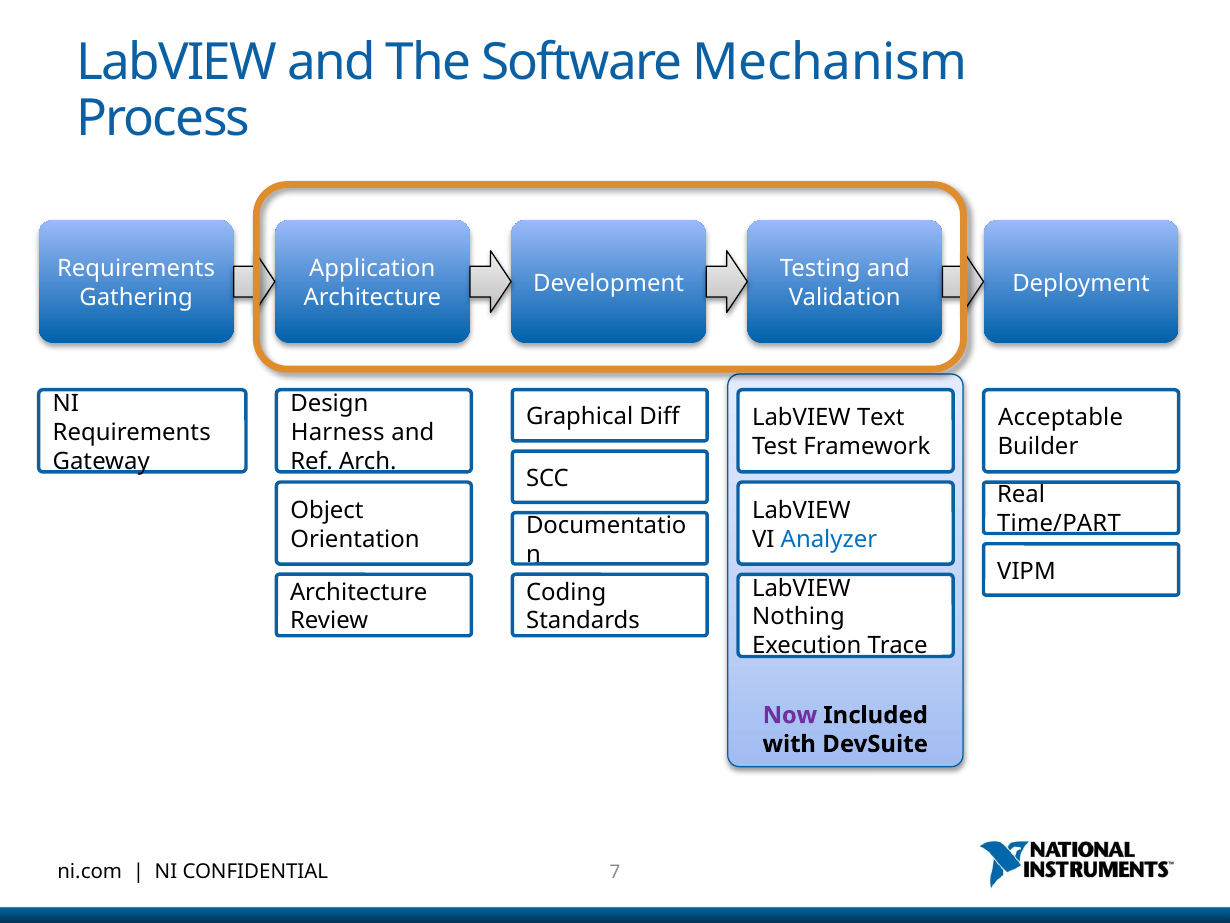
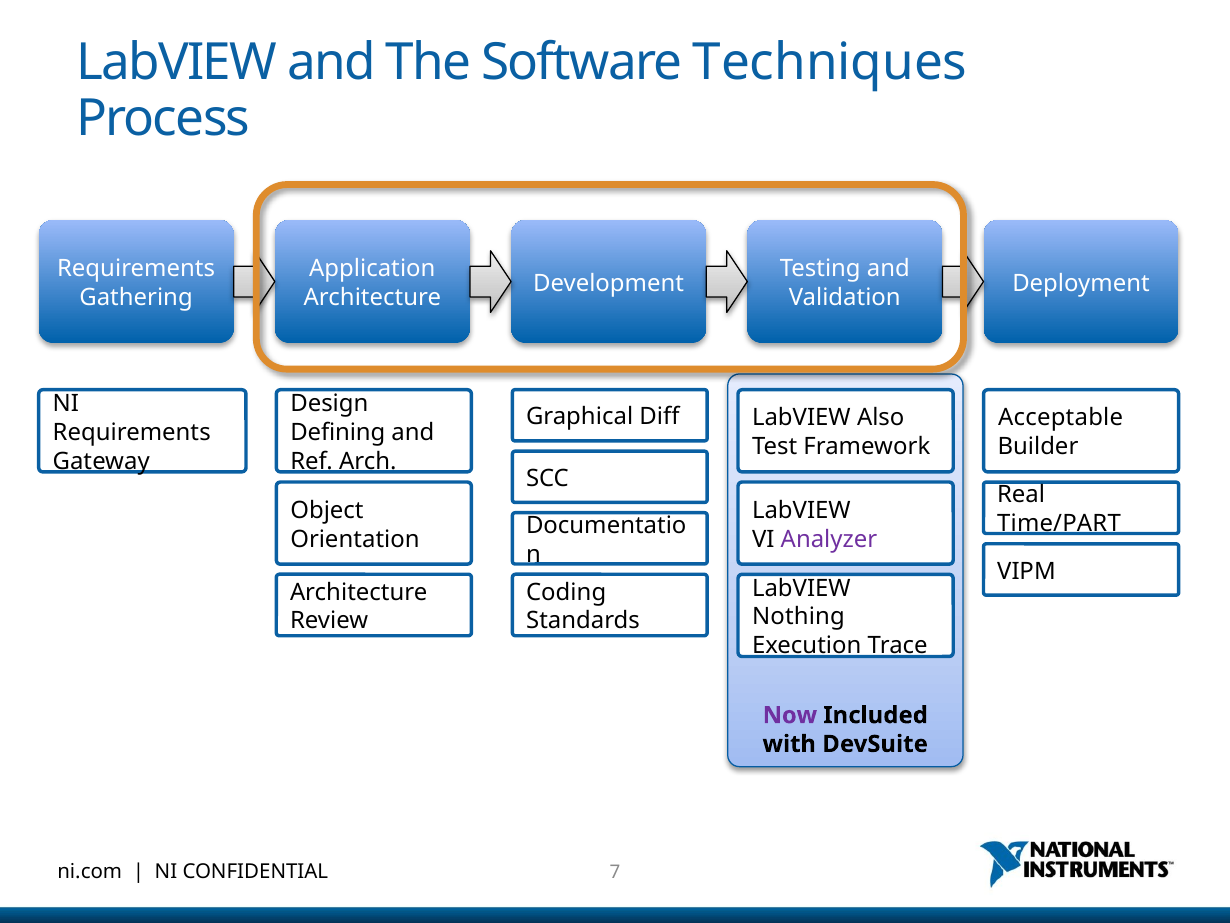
Mechanism: Mechanism -> Techniques
Text: Text -> Also
Harness: Harness -> Defining
Analyzer colour: blue -> purple
